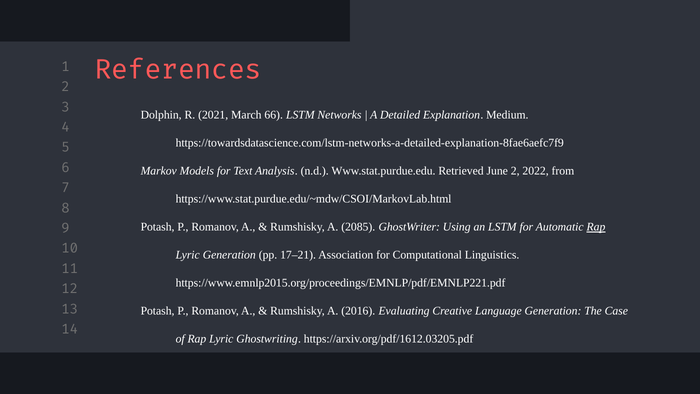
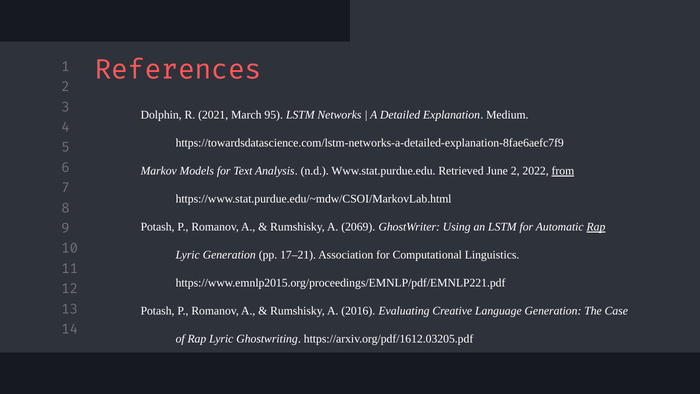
66: 66 -> 95
from underline: none -> present
2085: 2085 -> 2069
